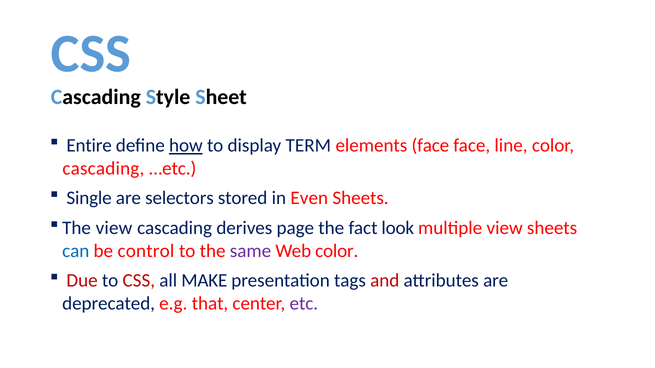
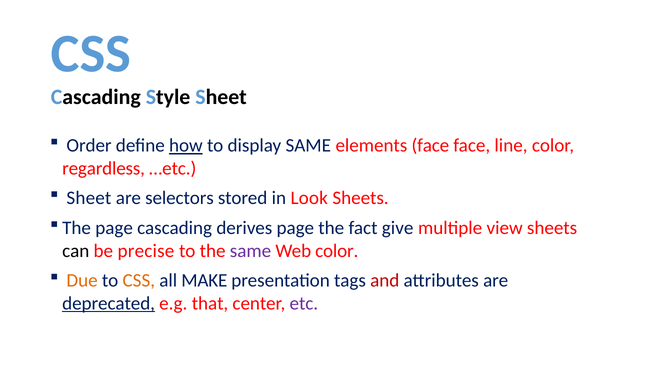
Entire: Entire -> Order
display TERM: TERM -> SAME
cascading at (103, 169): cascading -> regardless
Single at (89, 198): Single -> Sheet
Even: Even -> Look
The view: view -> page
look: look -> give
can colour: blue -> black
control: control -> precise
Due colour: red -> orange
CSS at (139, 281) colour: red -> orange
deprecated underline: none -> present
